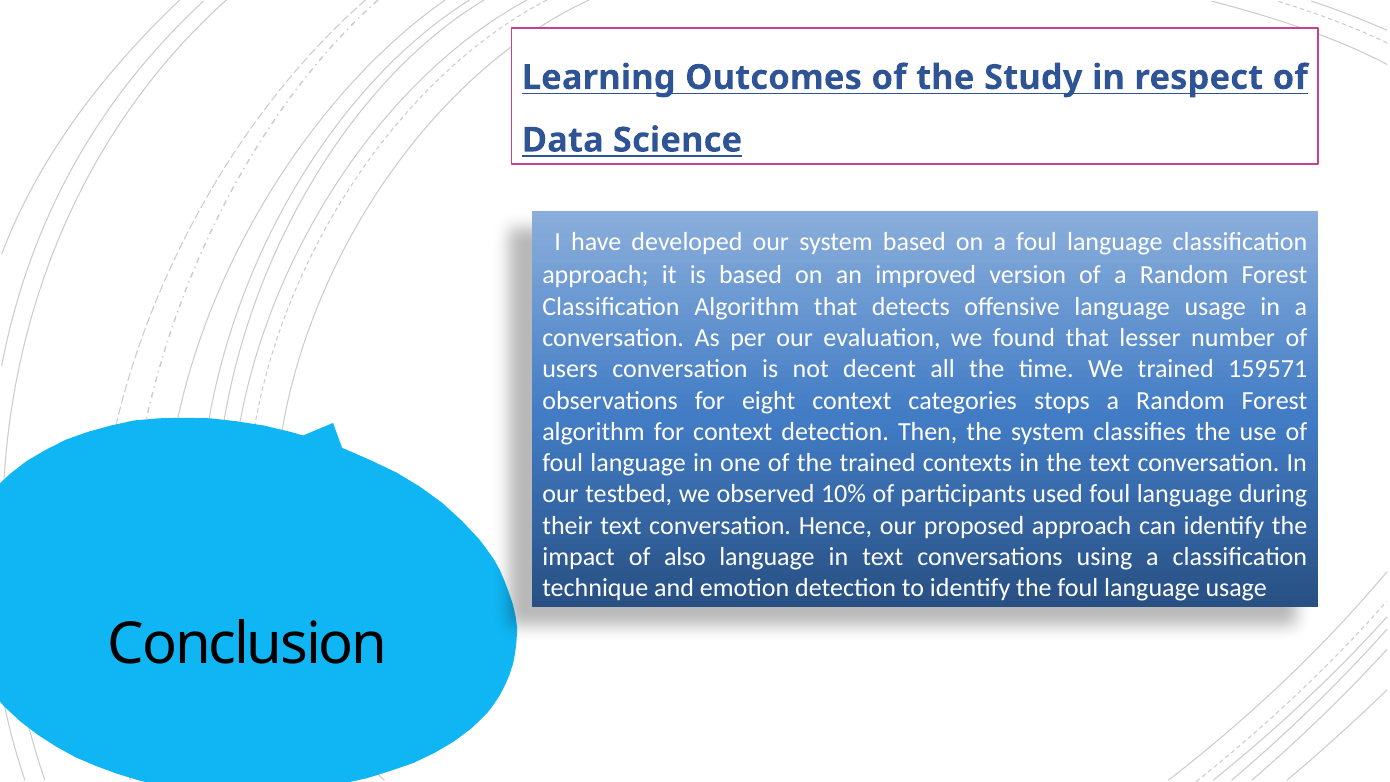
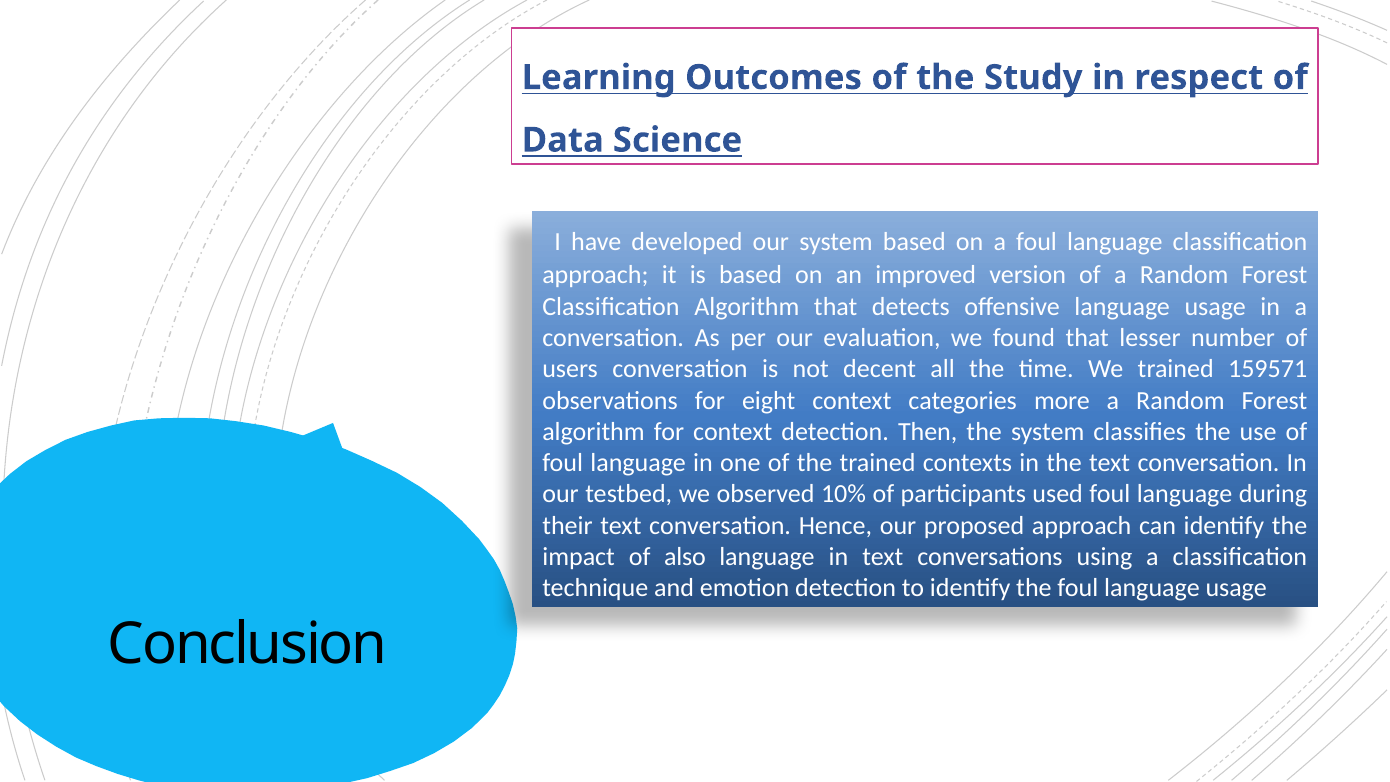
stops: stops -> more
